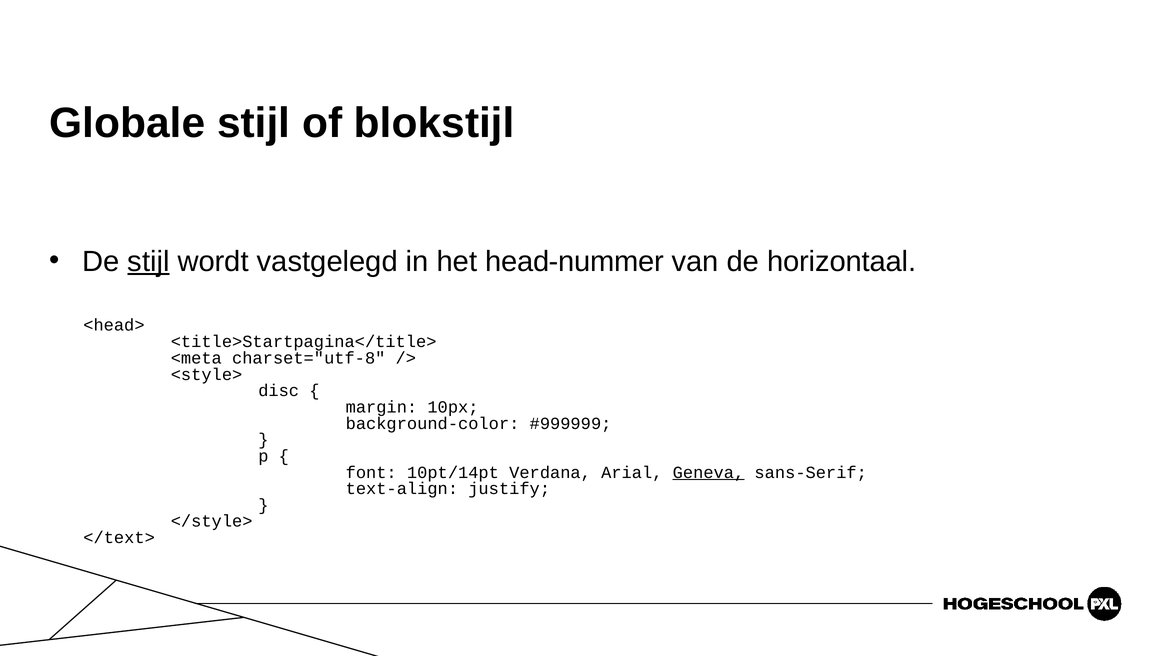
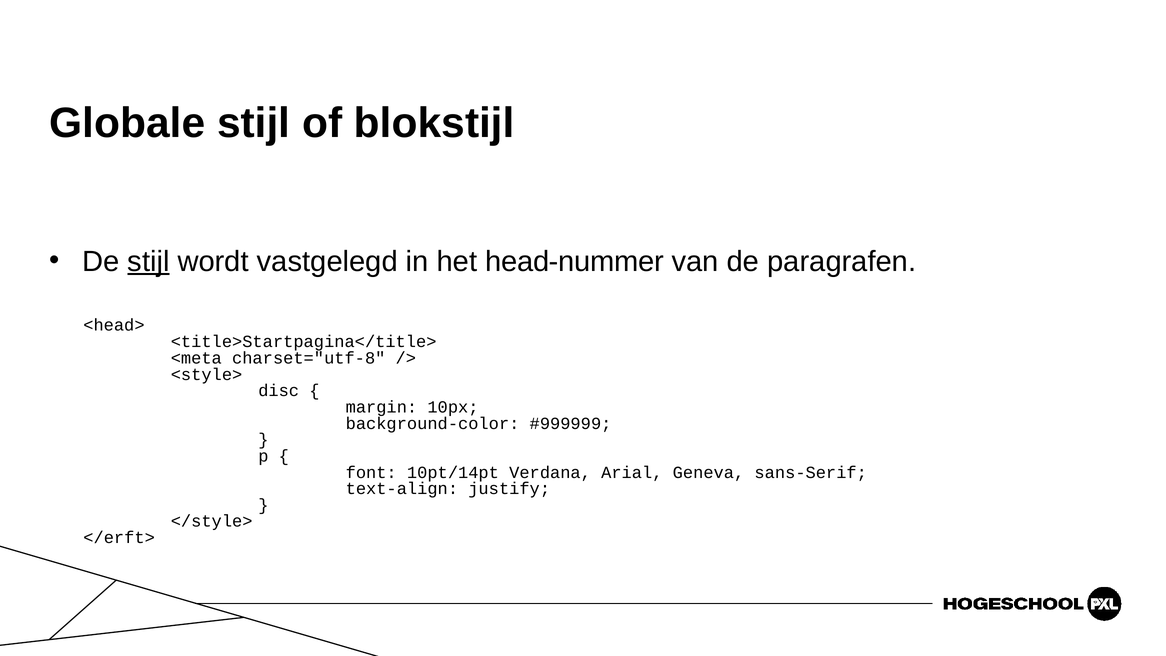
horizontaal: horizontaal -> paragrafen
Geneva underline: present -> none
</text>: </text> -> </erft>
